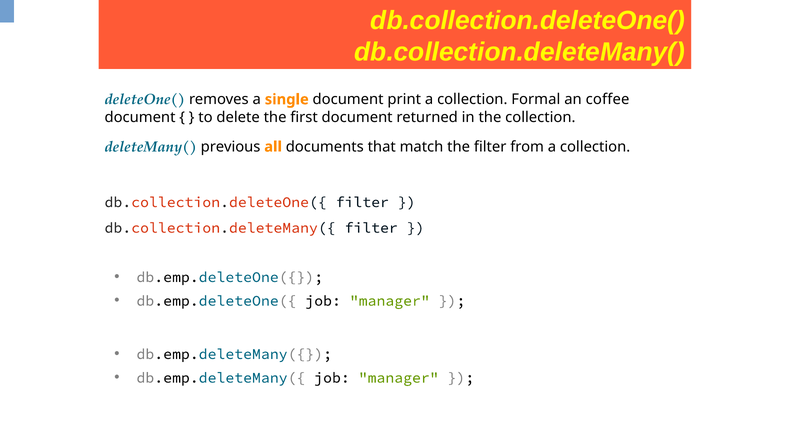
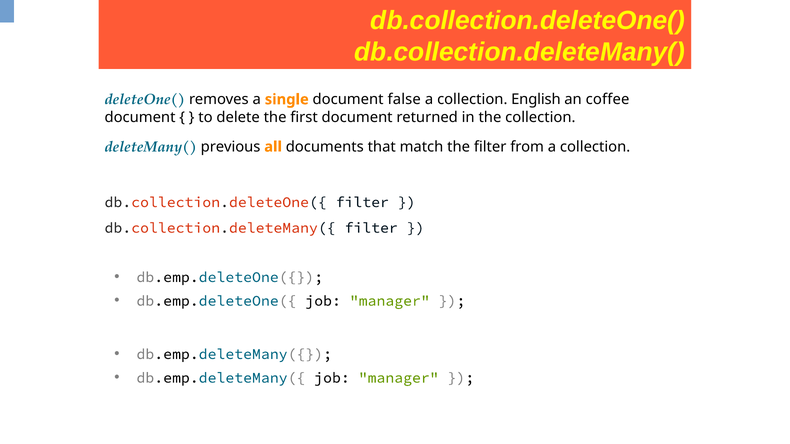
print: print -> false
Formal: Formal -> English
